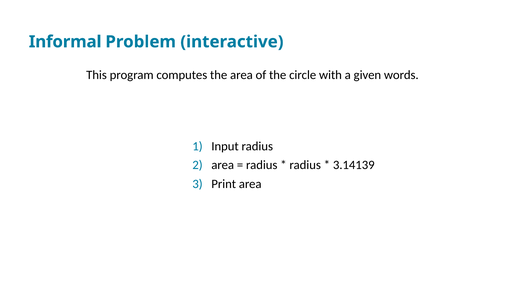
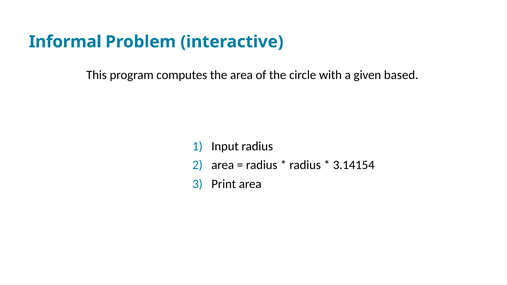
words: words -> based
3.14139: 3.14139 -> 3.14154
